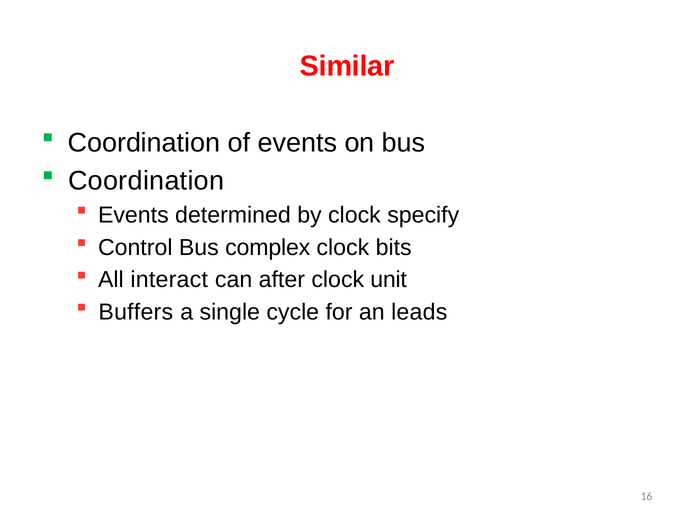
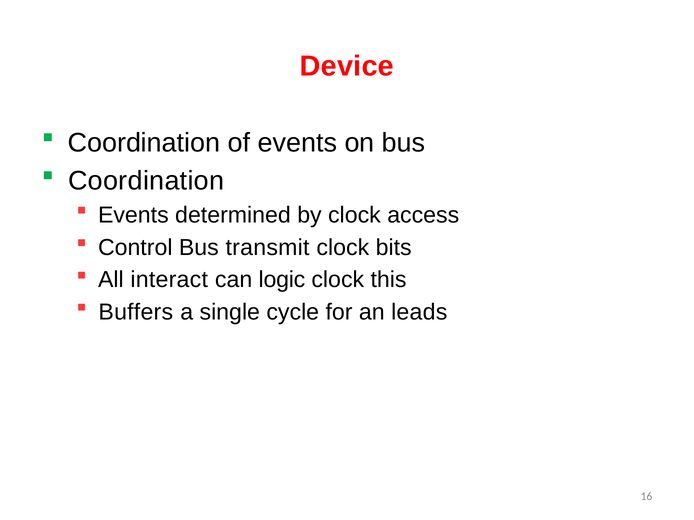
Similar: Similar -> Device
specify: specify -> access
complex: complex -> transmit
after: after -> logic
unit: unit -> this
